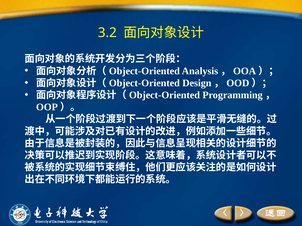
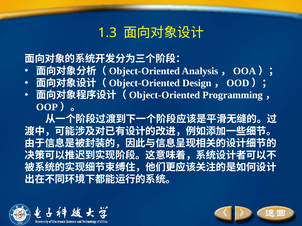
3.2: 3.2 -> 1.3
